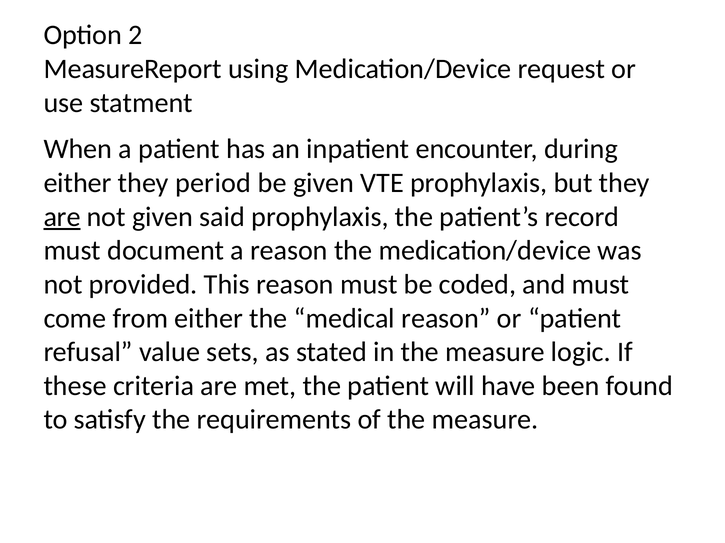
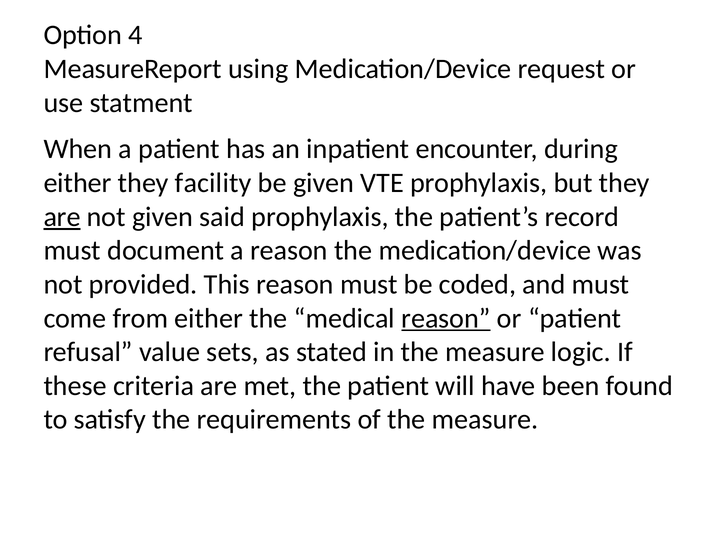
2: 2 -> 4
period: period -> facility
reason at (446, 319) underline: none -> present
